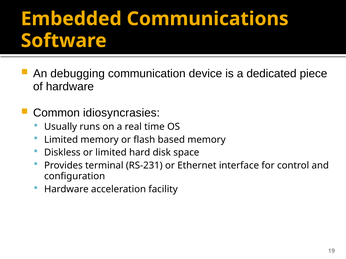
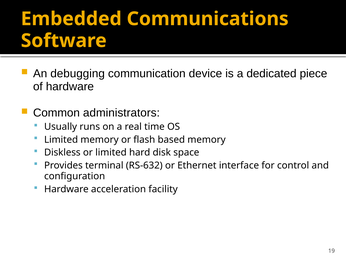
idiosyncrasies: idiosyncrasies -> administrators
RS-231: RS-231 -> RS-632
